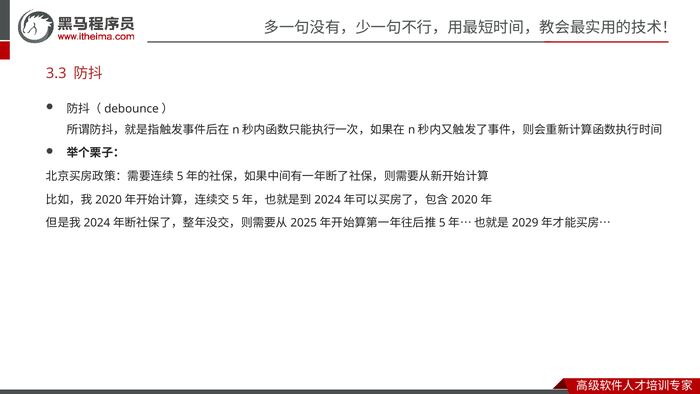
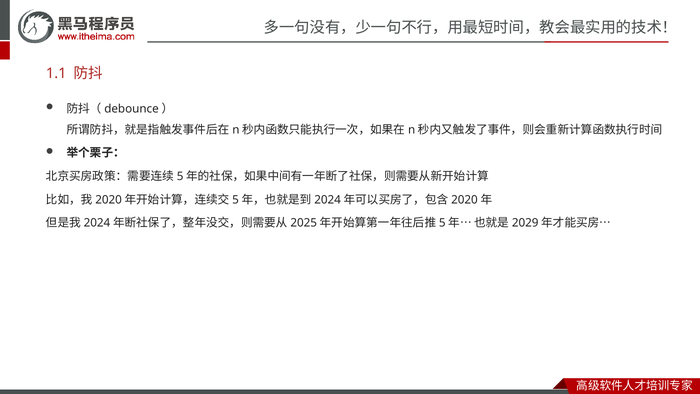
3.3: 3.3 -> 1.1
